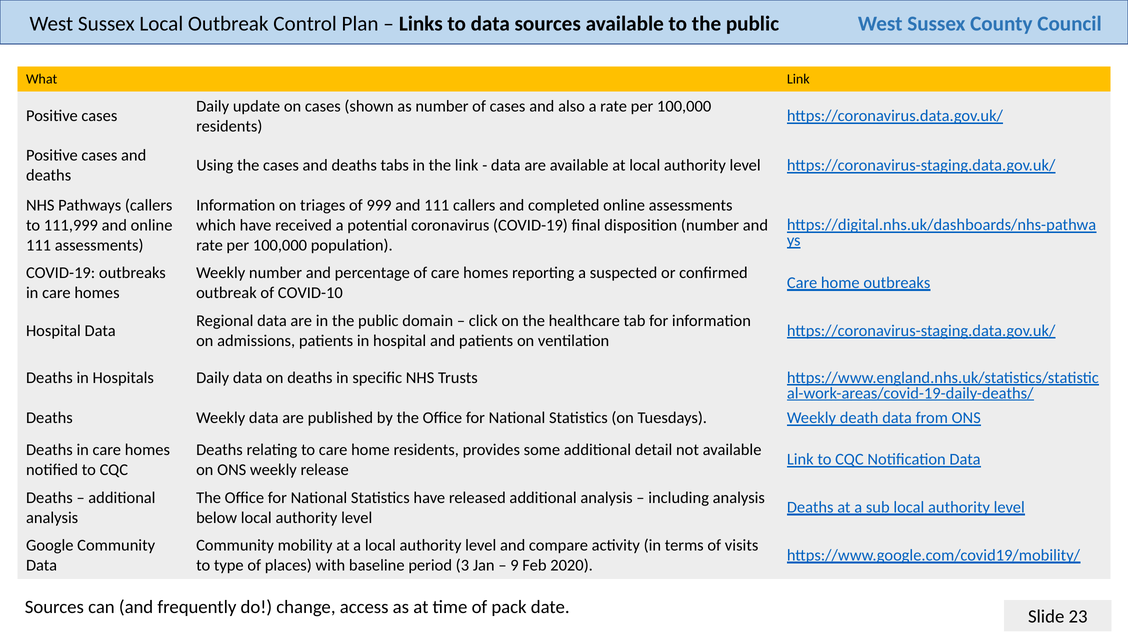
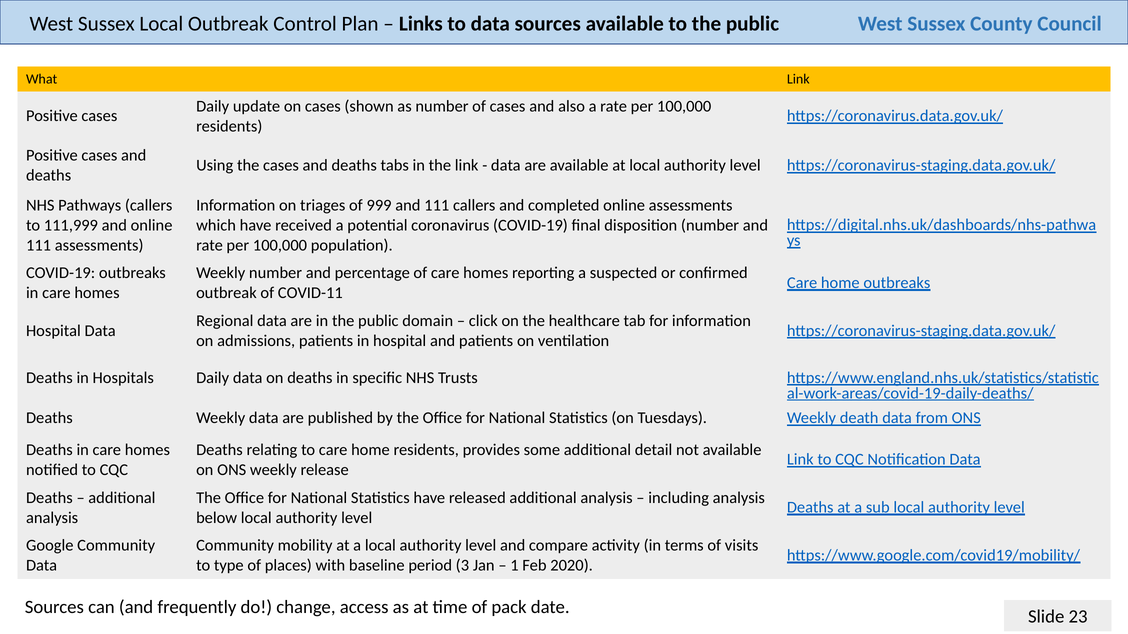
COVID-10: COVID-10 -> COVID-11
9: 9 -> 1
